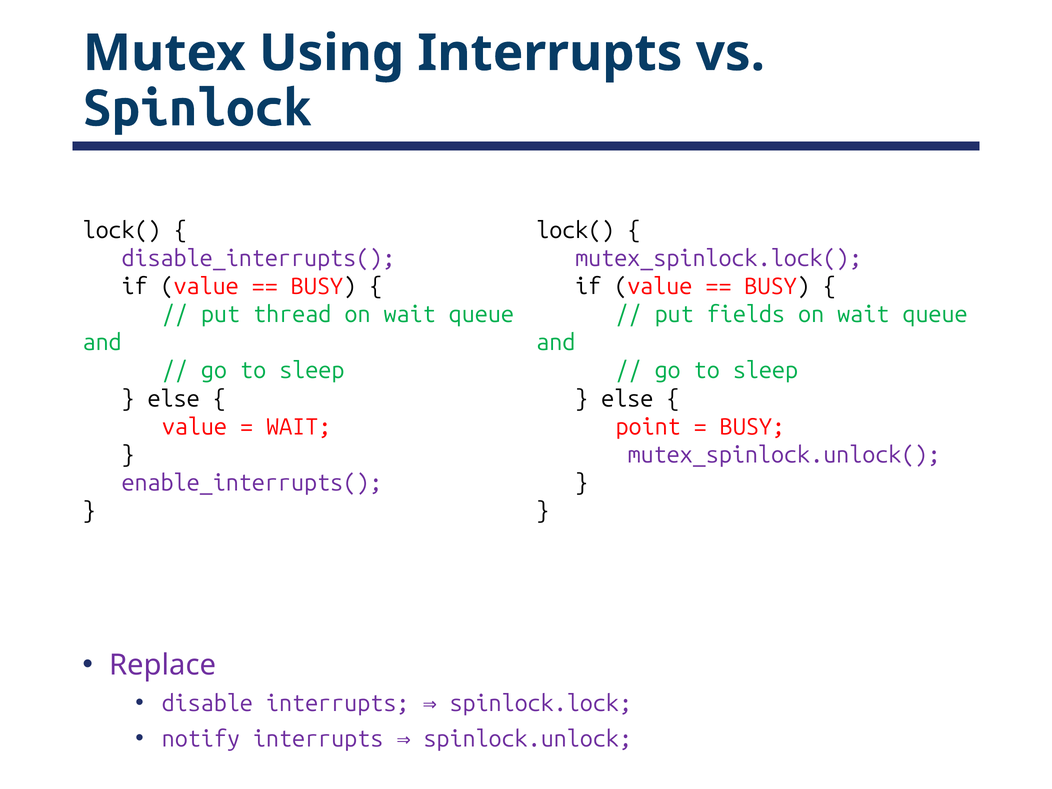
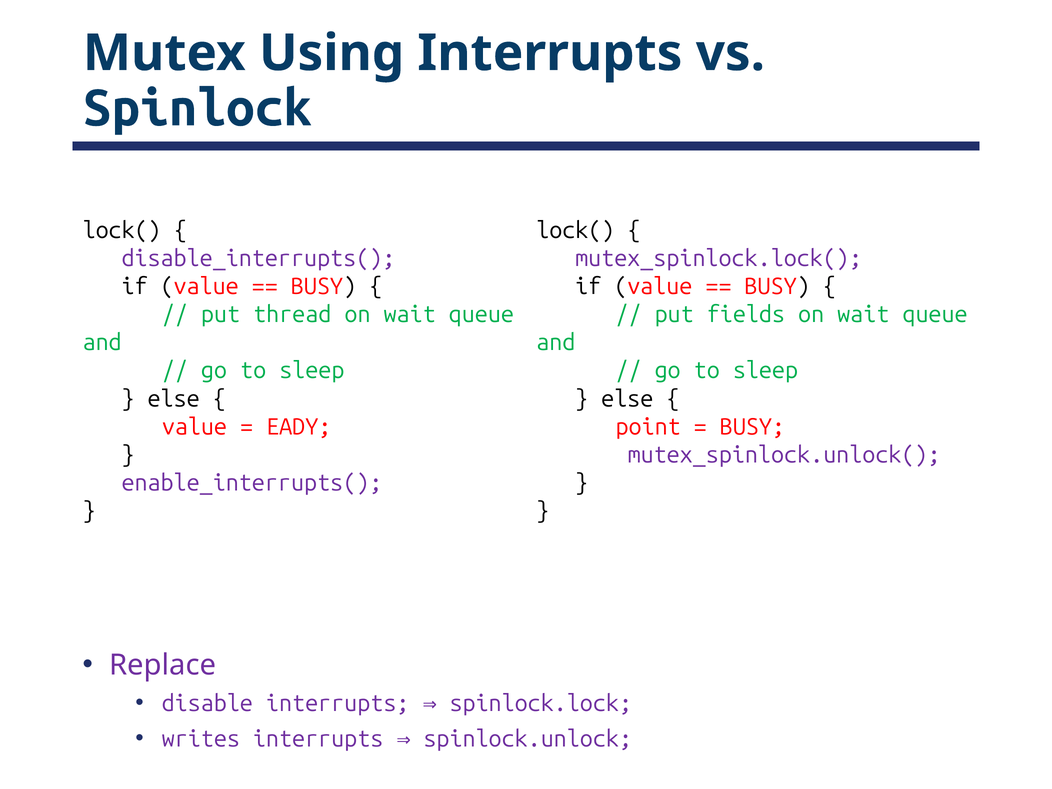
WAIT at (299, 427): WAIT -> EADY
notify: notify -> writes
